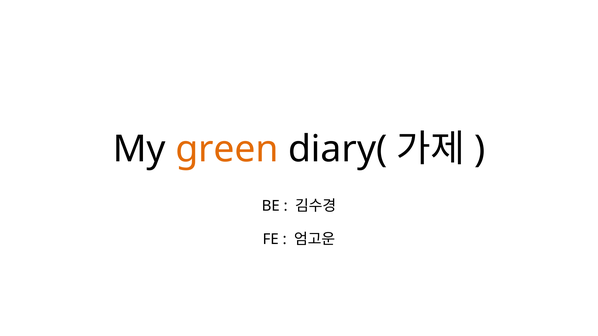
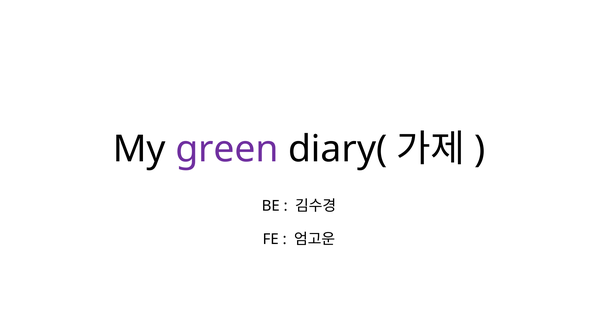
green colour: orange -> purple
